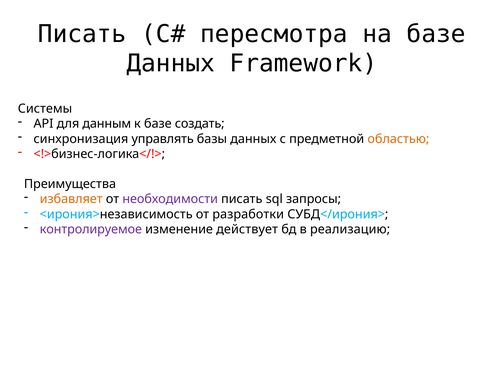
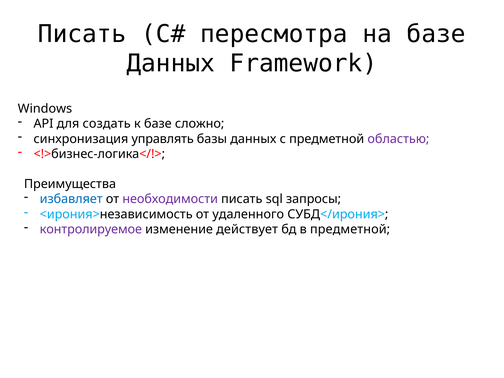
Системы: Системы -> Windows
данным: данным -> создать
создать: создать -> сложно
областью colour: orange -> purple
избавляет colour: orange -> blue
разработки: разработки -> удаленного
в реализацию: реализацию -> предметной
